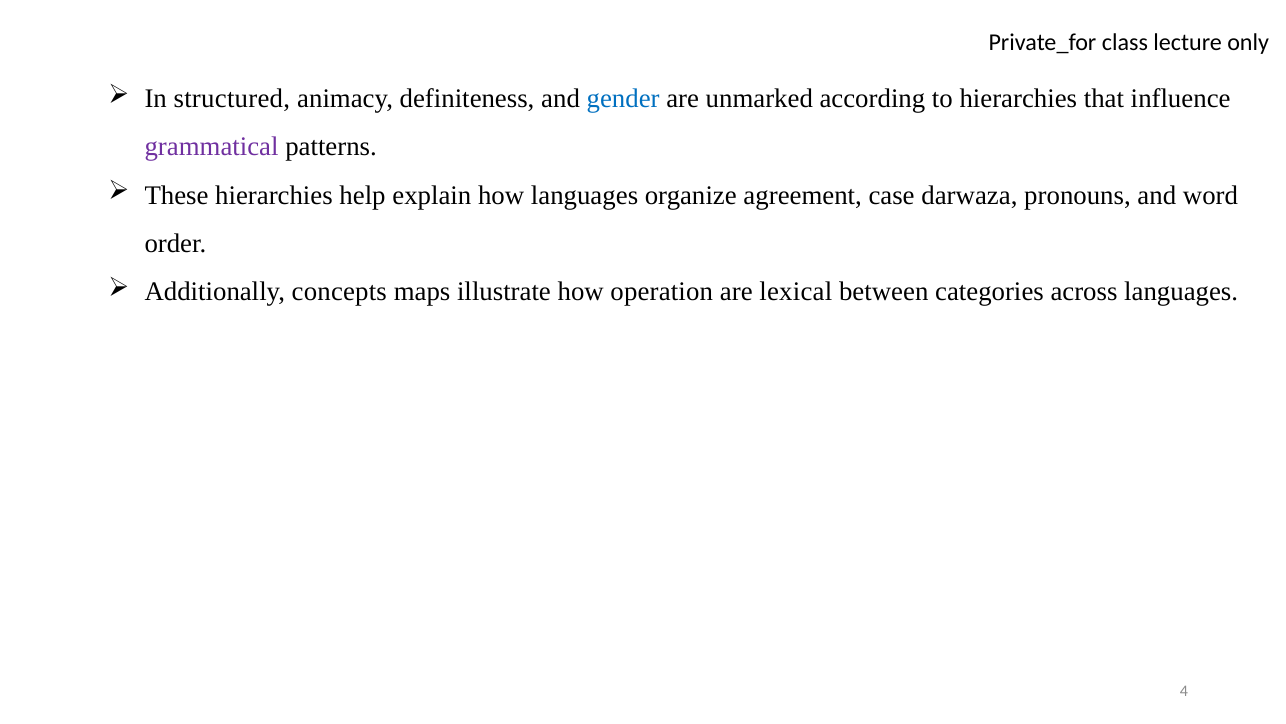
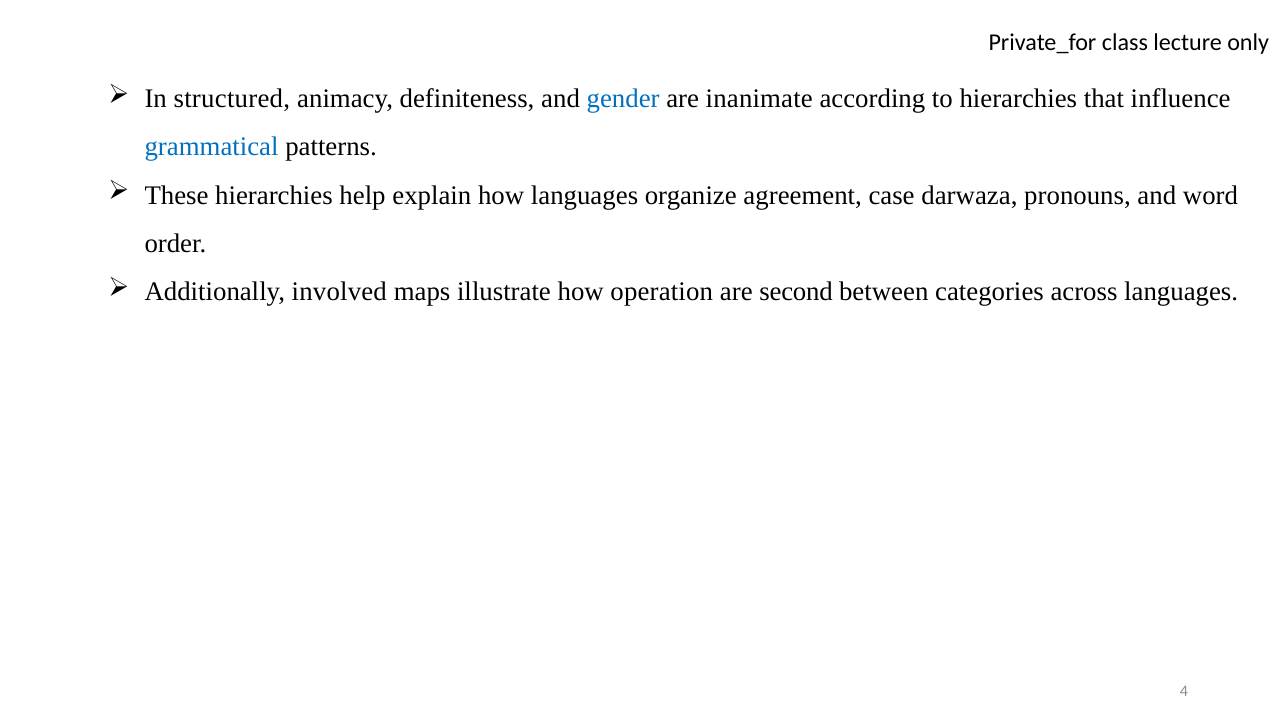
unmarked: unmarked -> inanimate
grammatical colour: purple -> blue
concepts: concepts -> involved
lexical: lexical -> second
